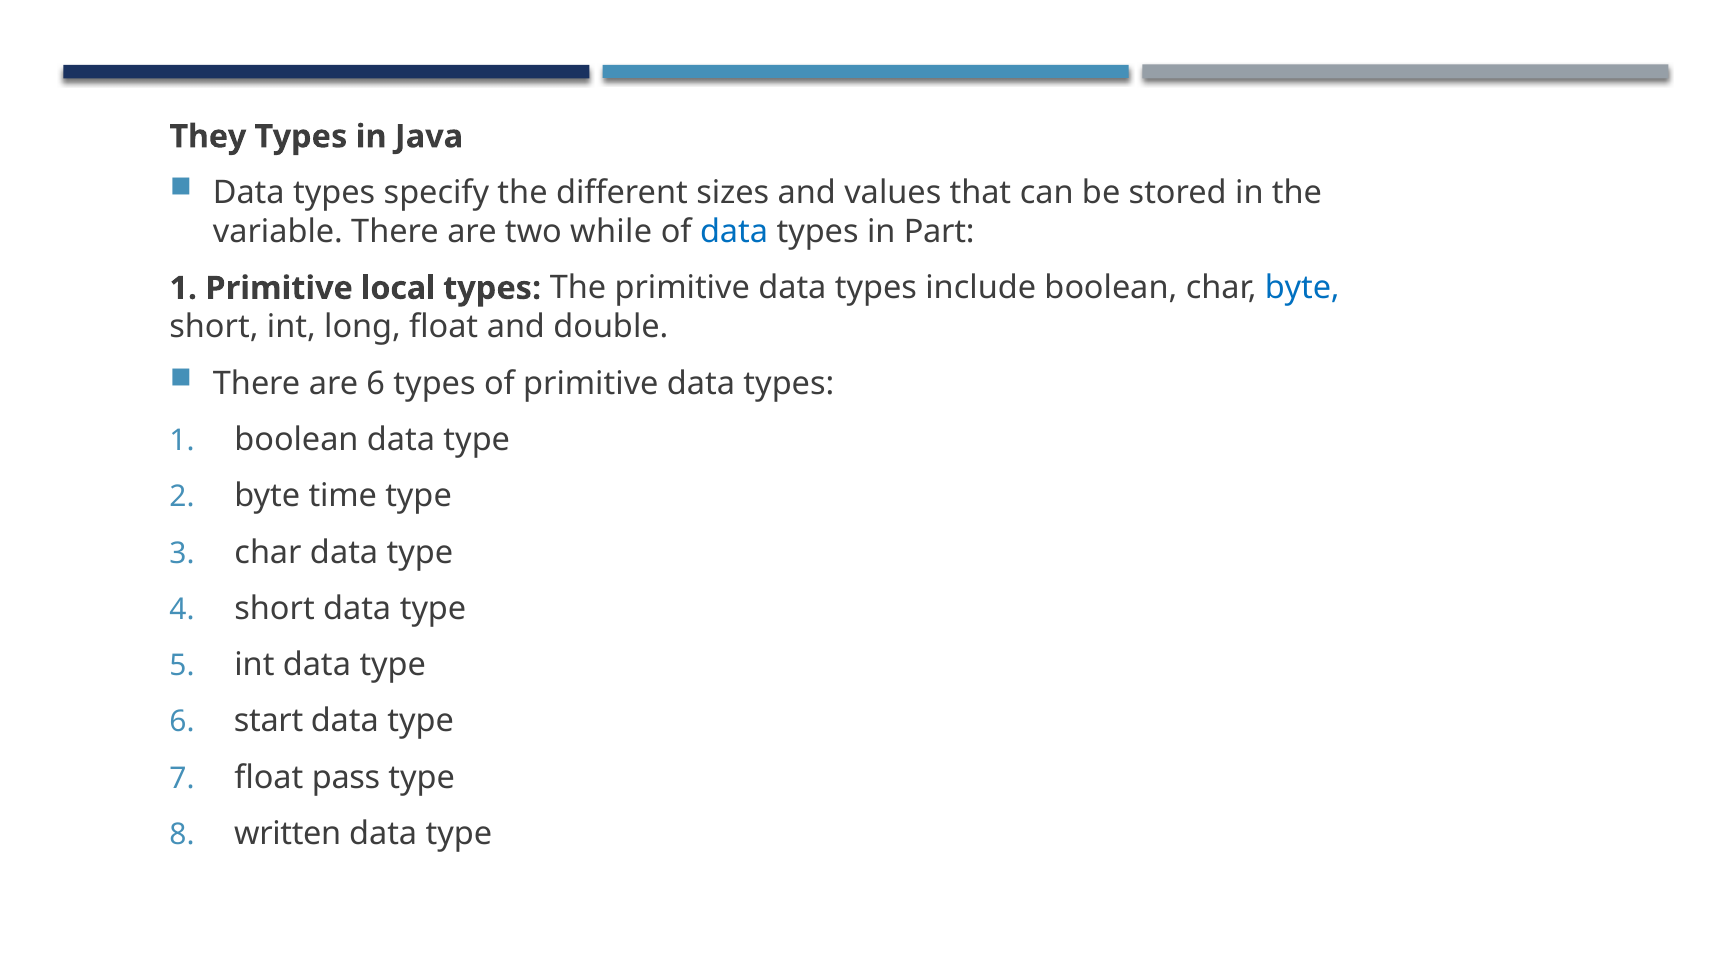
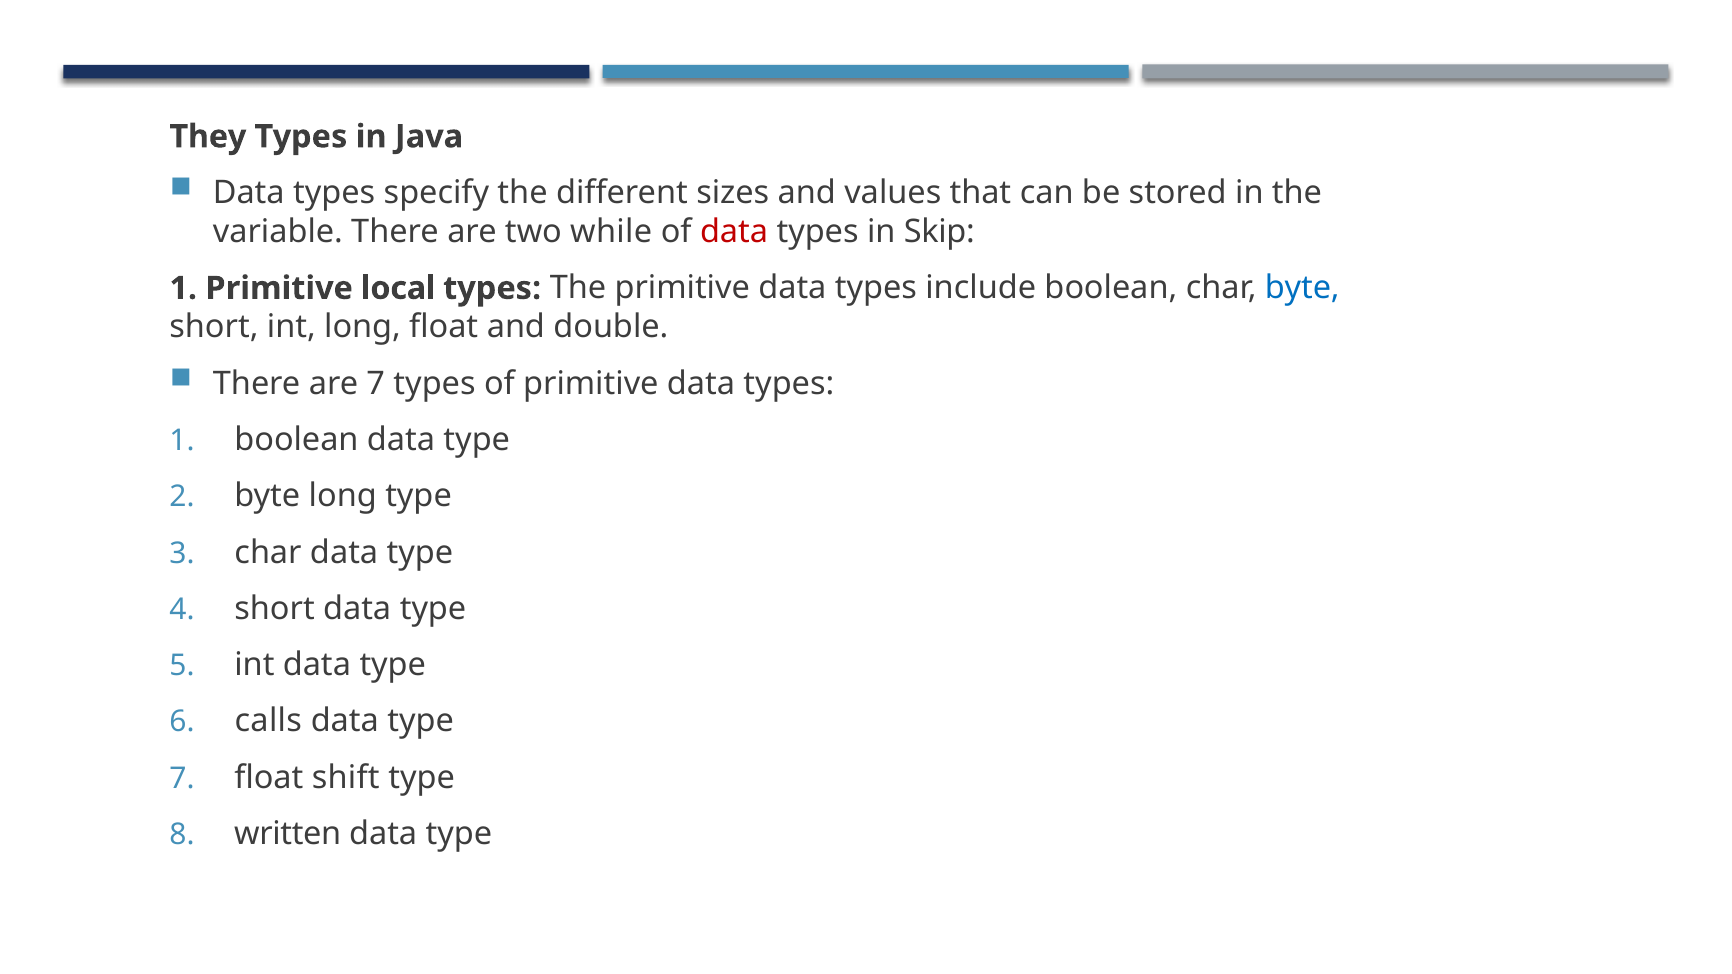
data at (734, 232) colour: blue -> red
Part: Part -> Skip
are 6: 6 -> 7
byte time: time -> long
start: start -> calls
pass: pass -> shift
